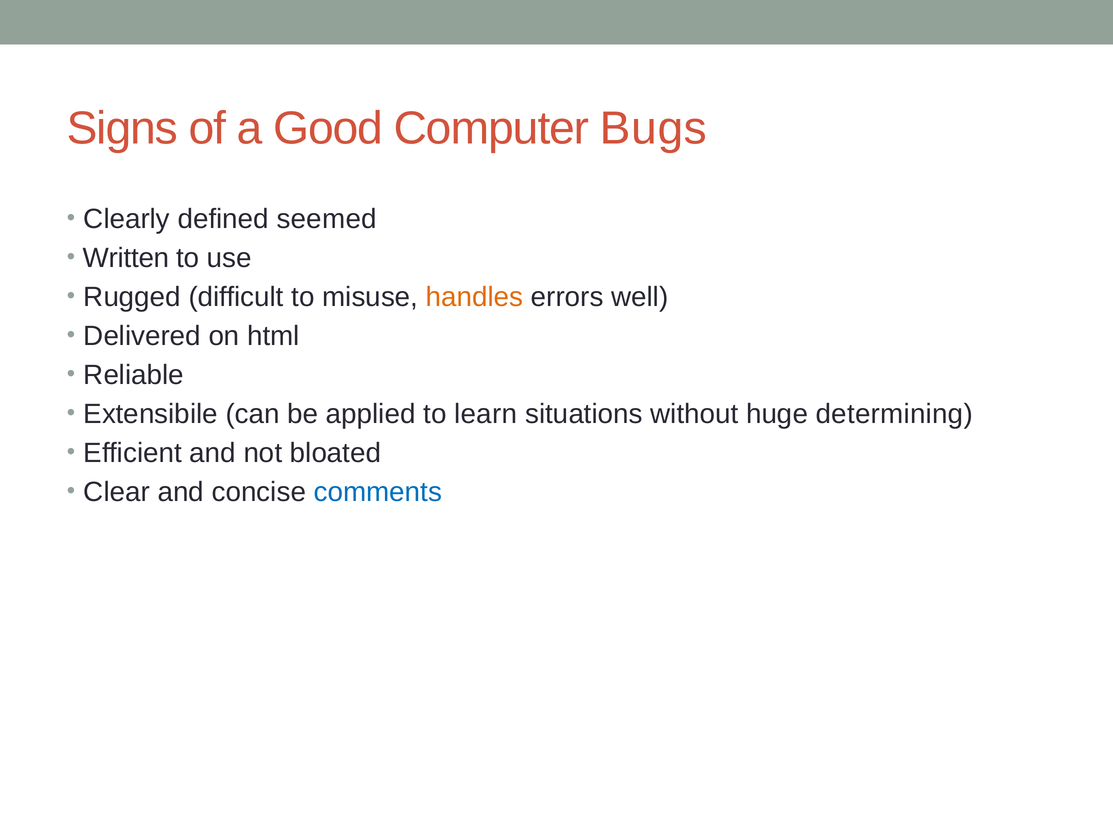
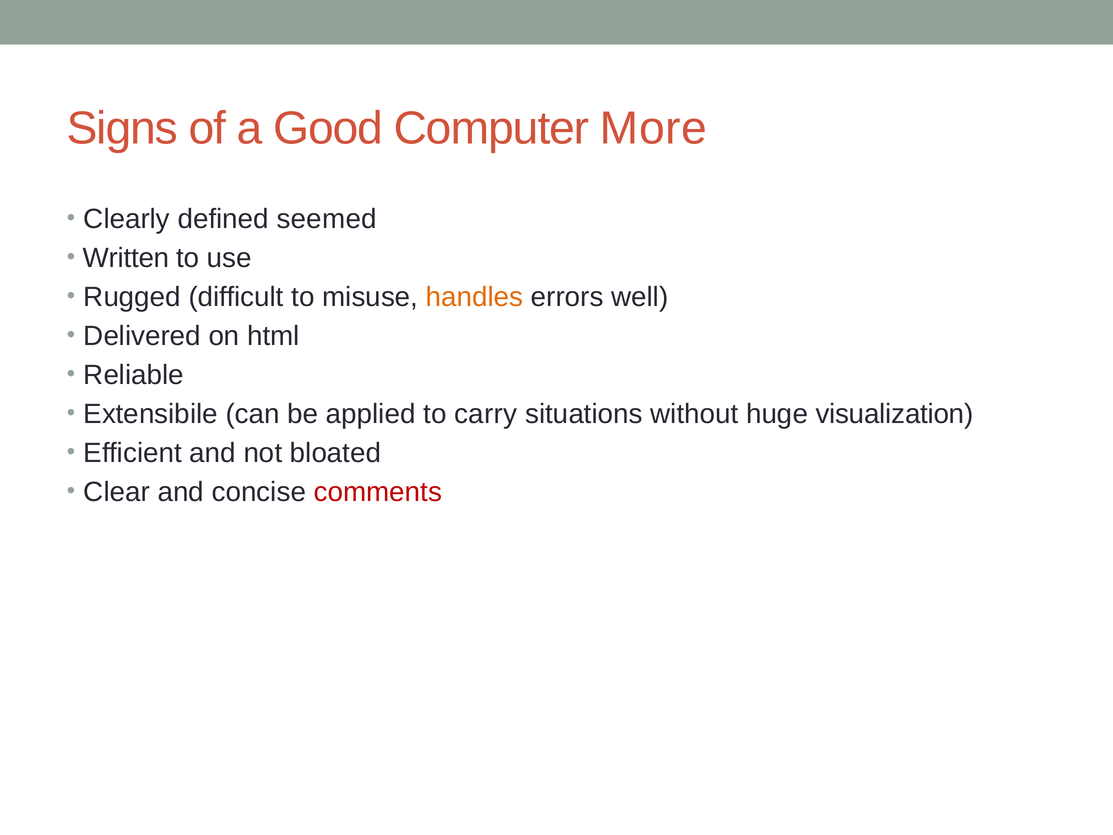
Bugs: Bugs -> More
learn: learn -> carry
determining: determining -> visualization
comments colour: blue -> red
